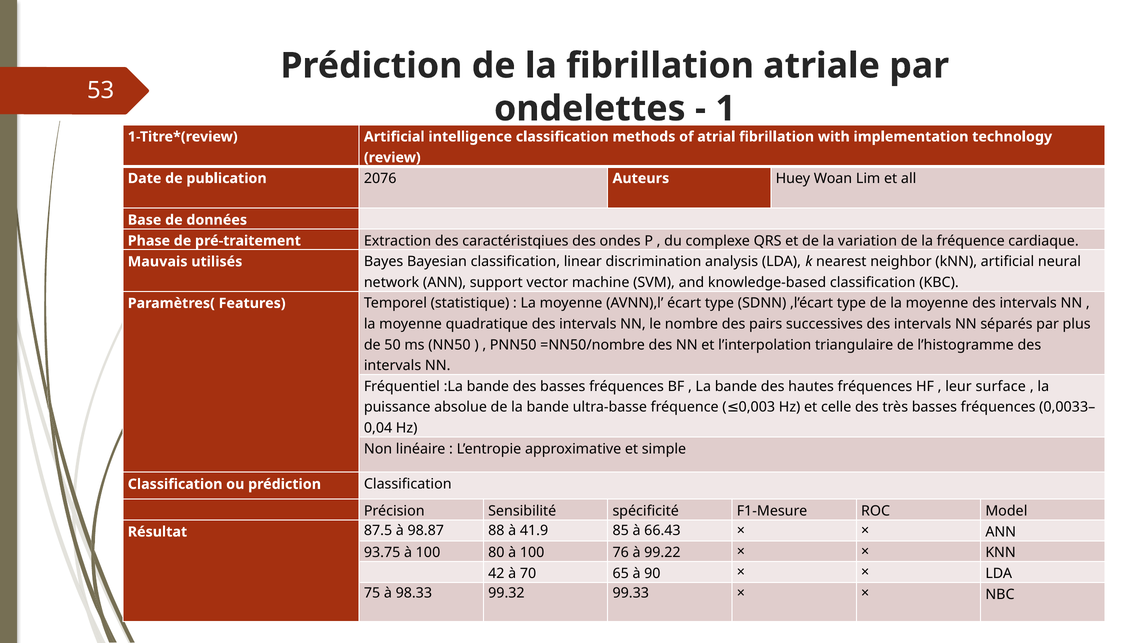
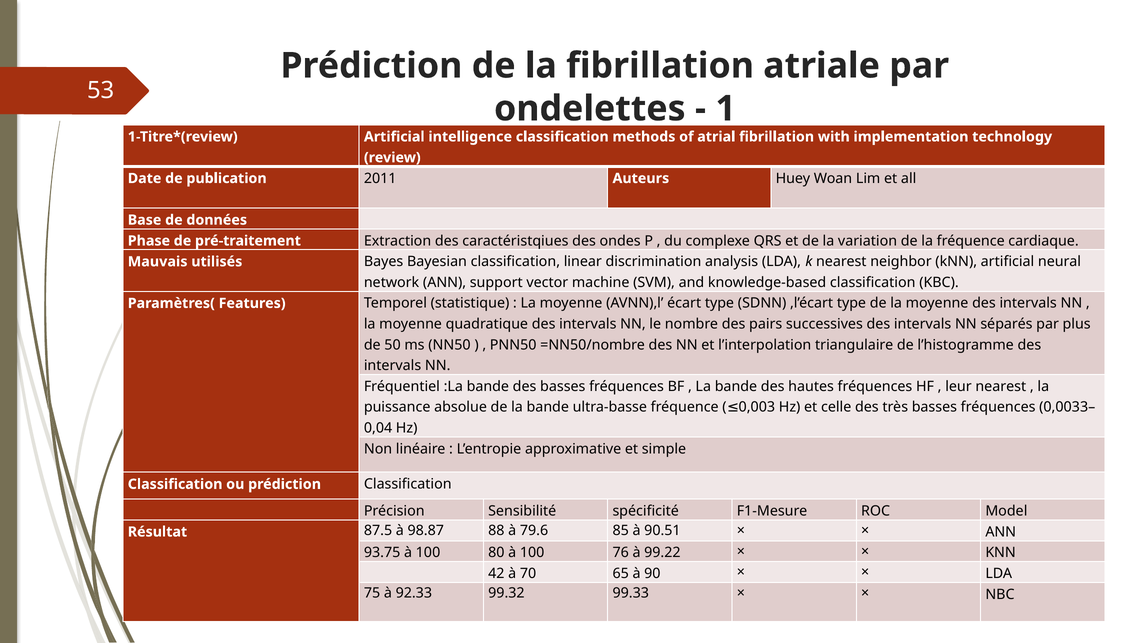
2076: 2076 -> 2011
leur surface: surface -> nearest
41.9: 41.9 -> 79.6
66.43: 66.43 -> 90.51
98.33: 98.33 -> 92.33
